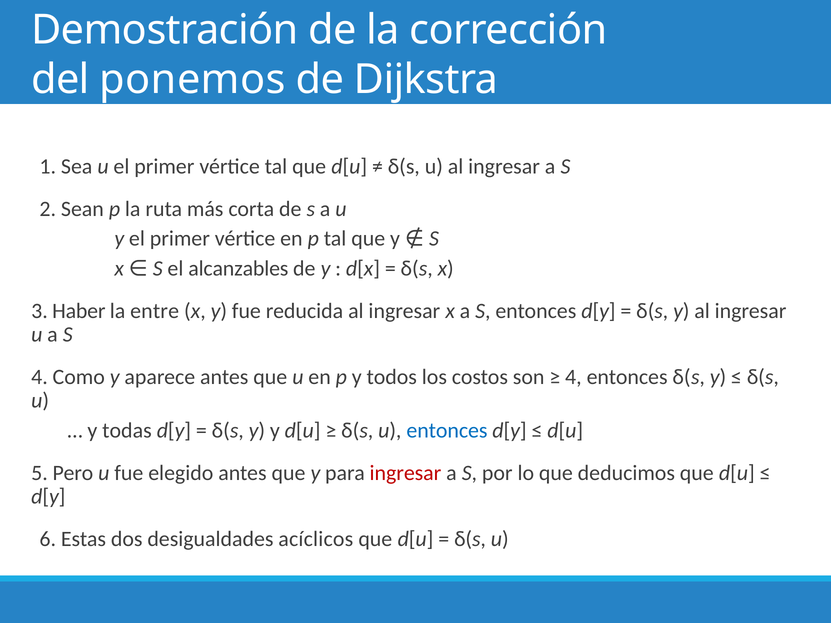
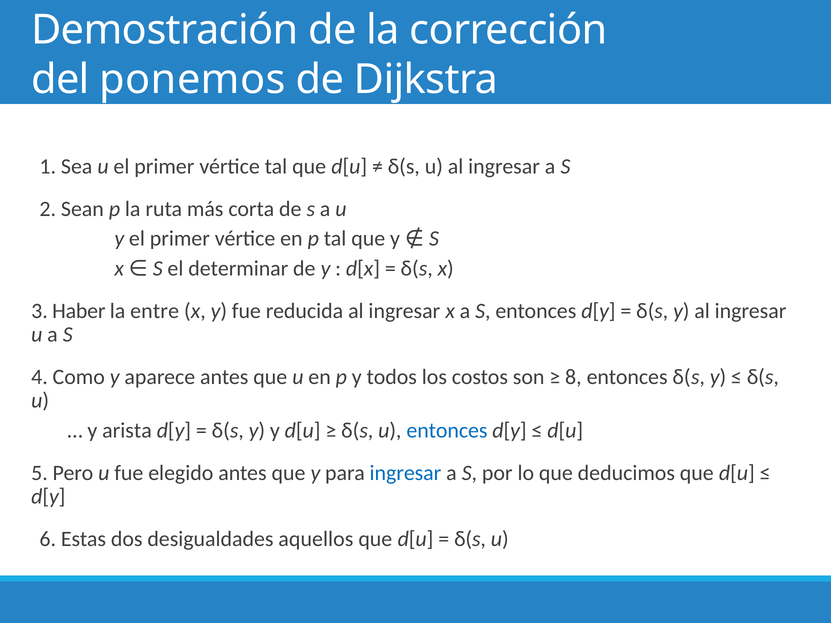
alcanzables: alcanzables -> determinar
4 at (573, 377): 4 -> 8
todas: todas -> arista
ingresar at (405, 473) colour: red -> blue
acíclicos: acíclicos -> aquellos
